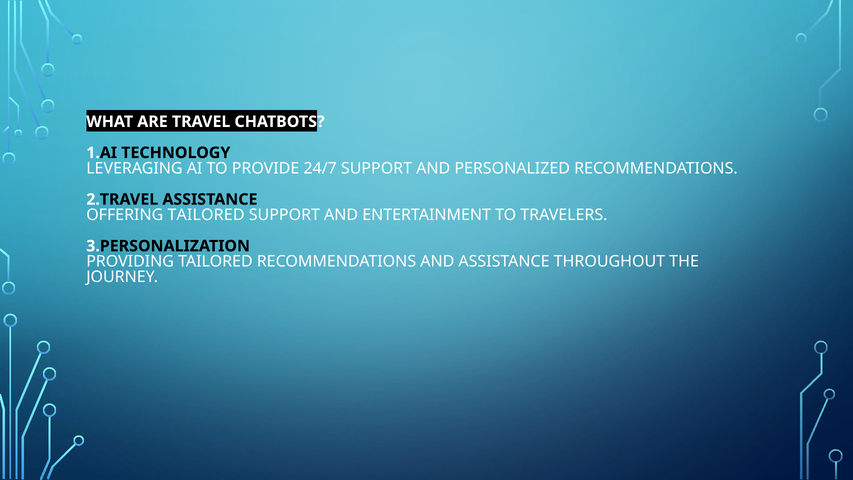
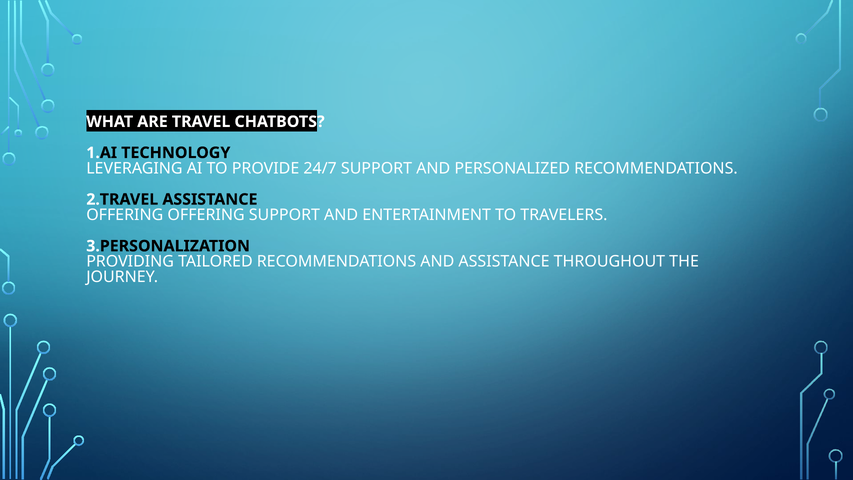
OFFERING TAILORED: TAILORED -> OFFERING
